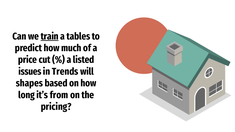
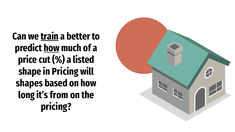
tables: tables -> better
how at (52, 48) underline: none -> present
issues: issues -> shape
in Trends: Trends -> Pricing
